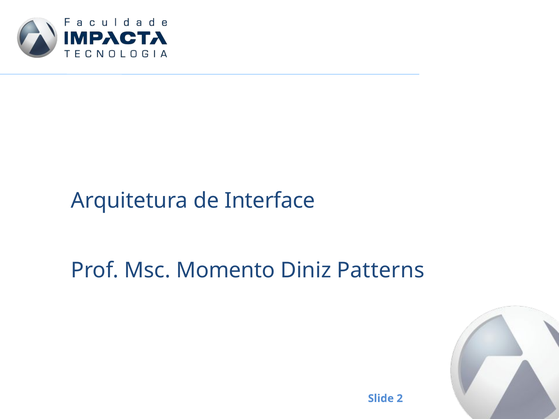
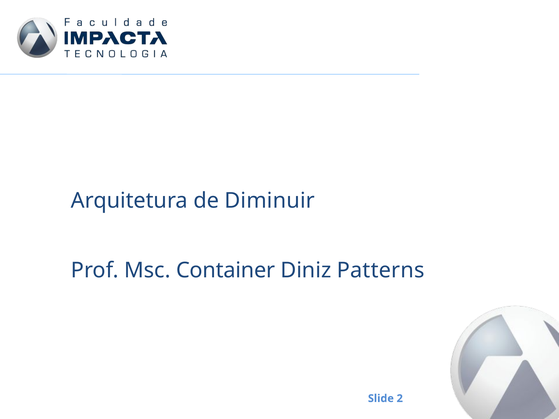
Interface: Interface -> Diminuir
Momento: Momento -> Container
